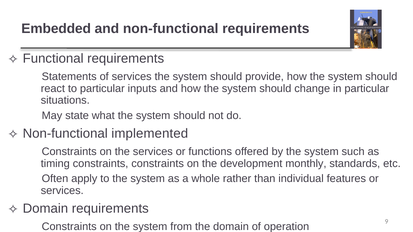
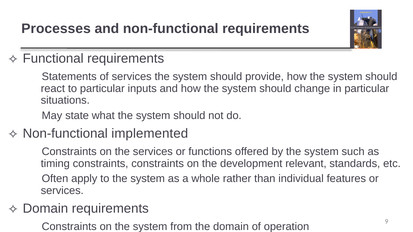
Embedded: Embedded -> Processes
monthly: monthly -> relevant
